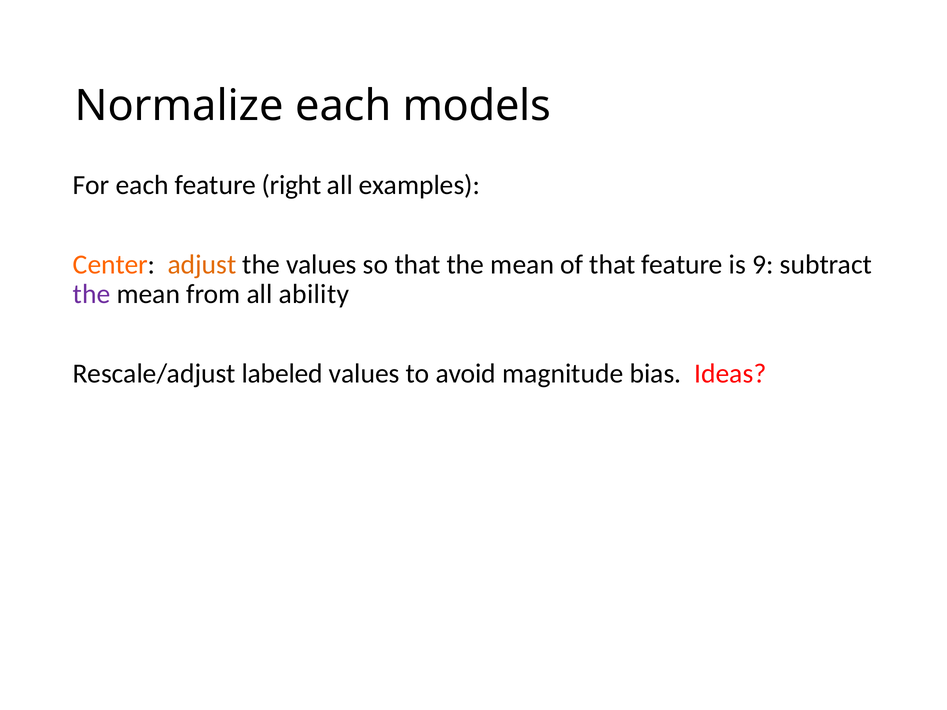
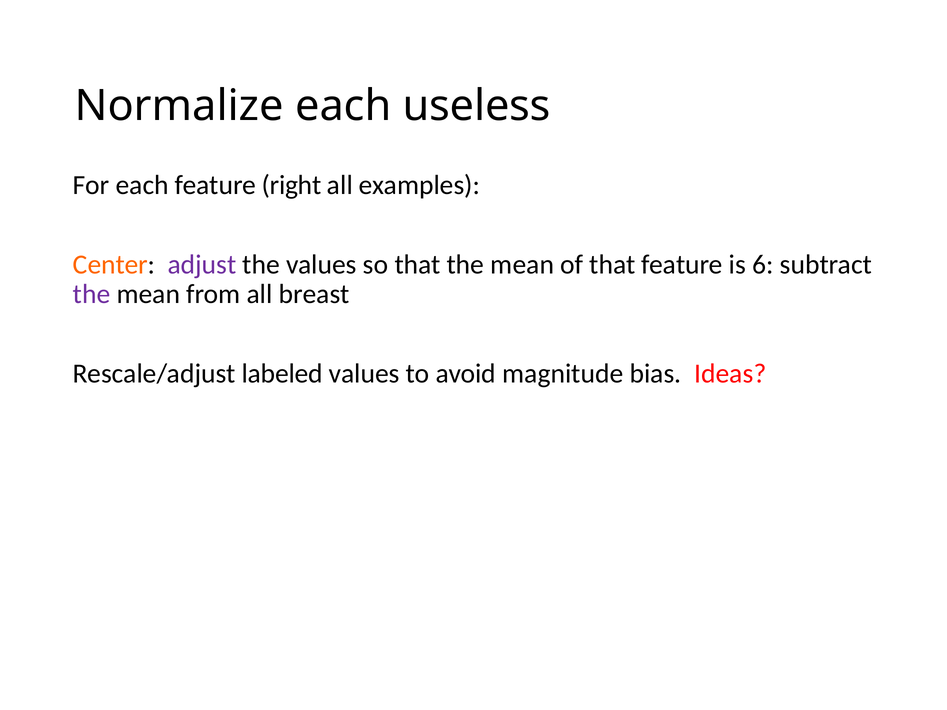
models: models -> useless
adjust colour: orange -> purple
9: 9 -> 6
ability: ability -> breast
